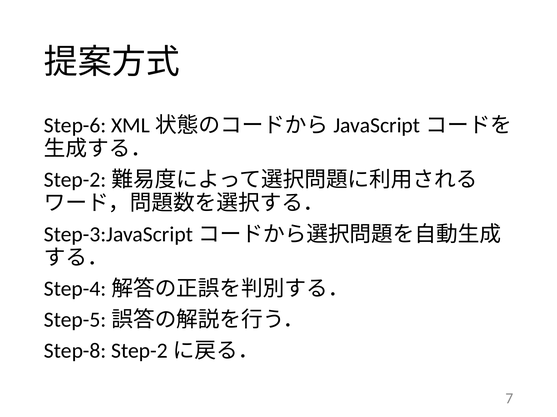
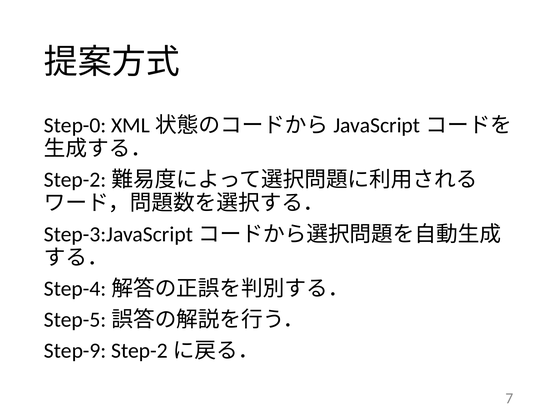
Step-6: Step-6 -> Step-0
Step-8: Step-8 -> Step-9
